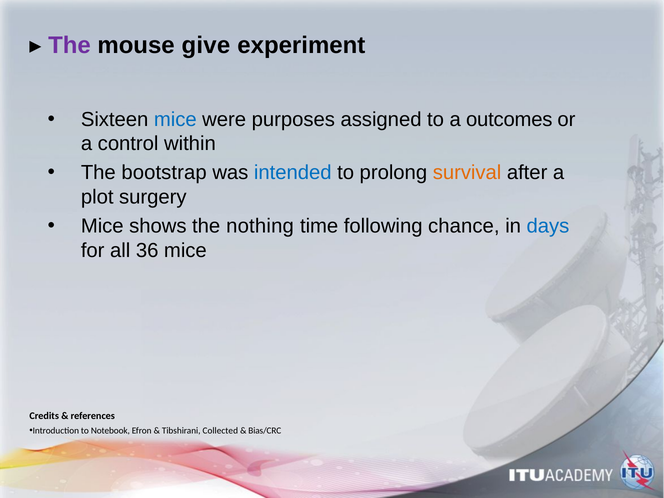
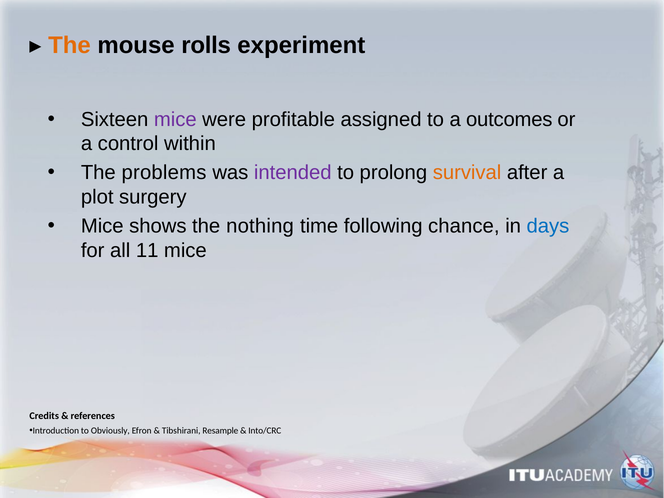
The at (69, 45) colour: purple -> orange
give: give -> rolls
mice at (175, 119) colour: blue -> purple
purposes: purposes -> profitable
bootstrap: bootstrap -> problems
intended colour: blue -> purple
36: 36 -> 11
Notebook: Notebook -> Obviously
Collected: Collected -> Resample
Bias/CRC: Bias/CRC -> Into/CRC
